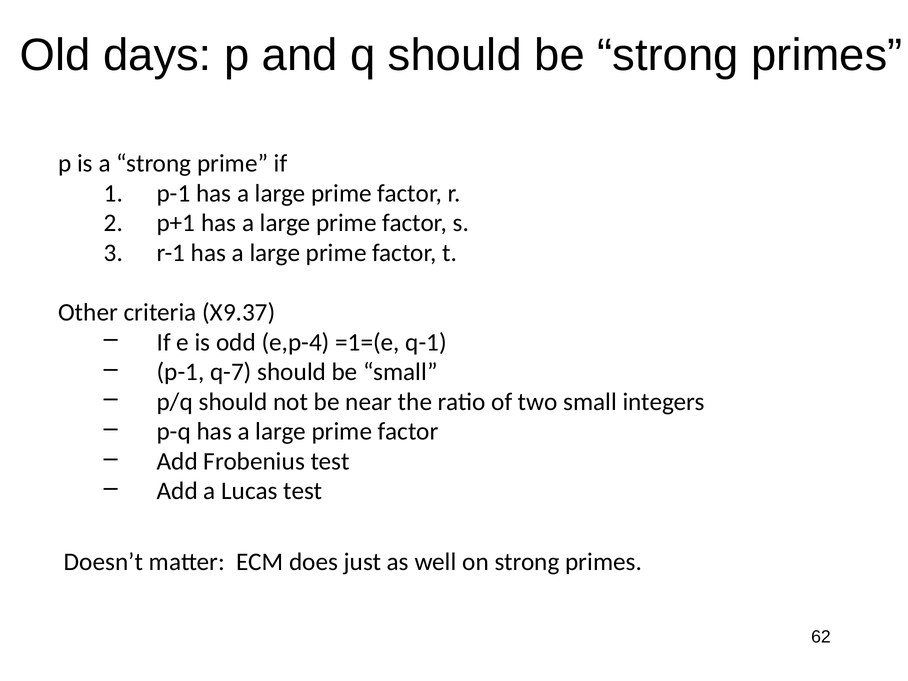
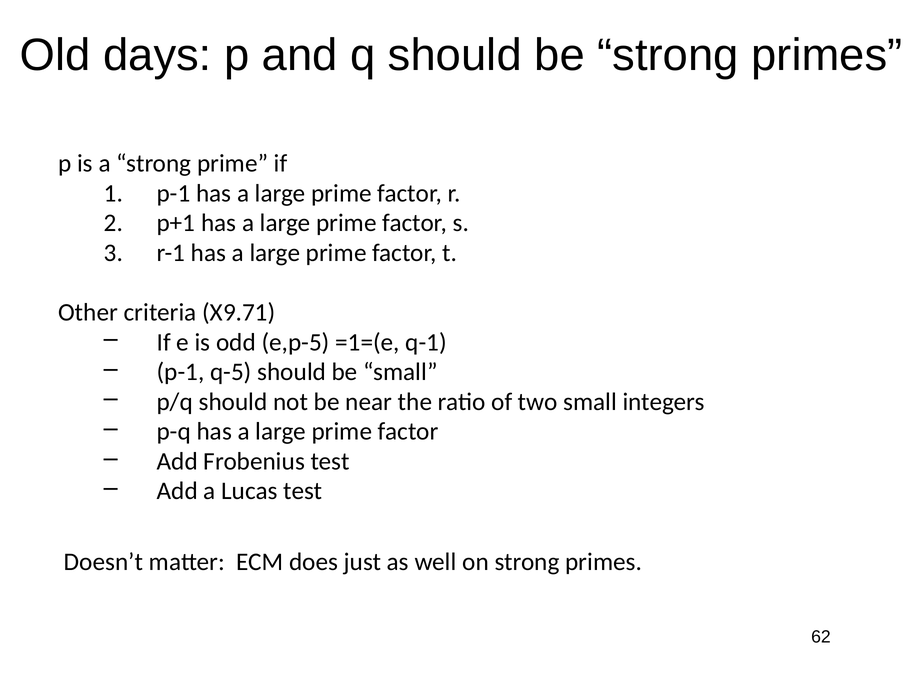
X9.37: X9.37 -> X9.71
e,p-4: e,p-4 -> e,p-5
q-7: q-7 -> q-5
